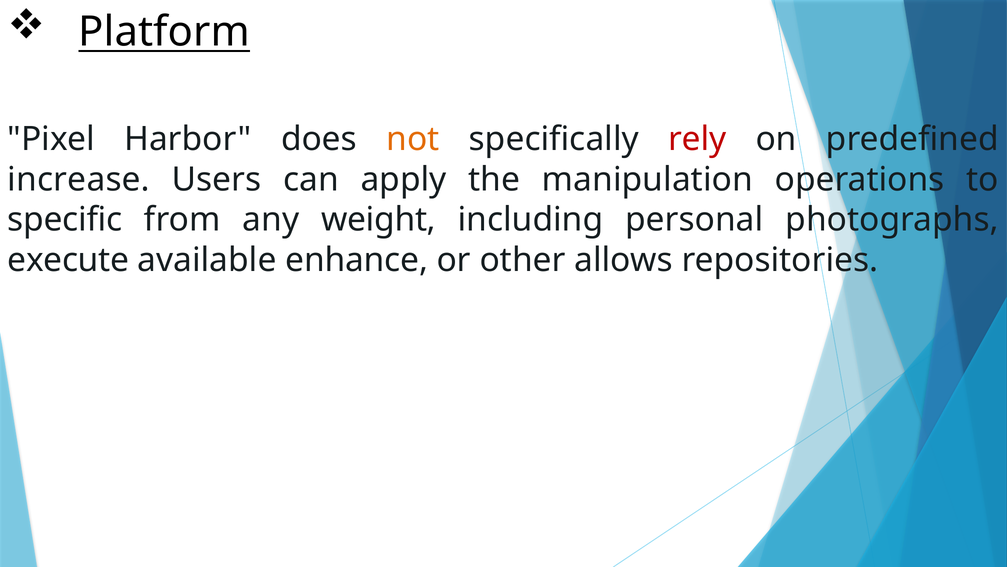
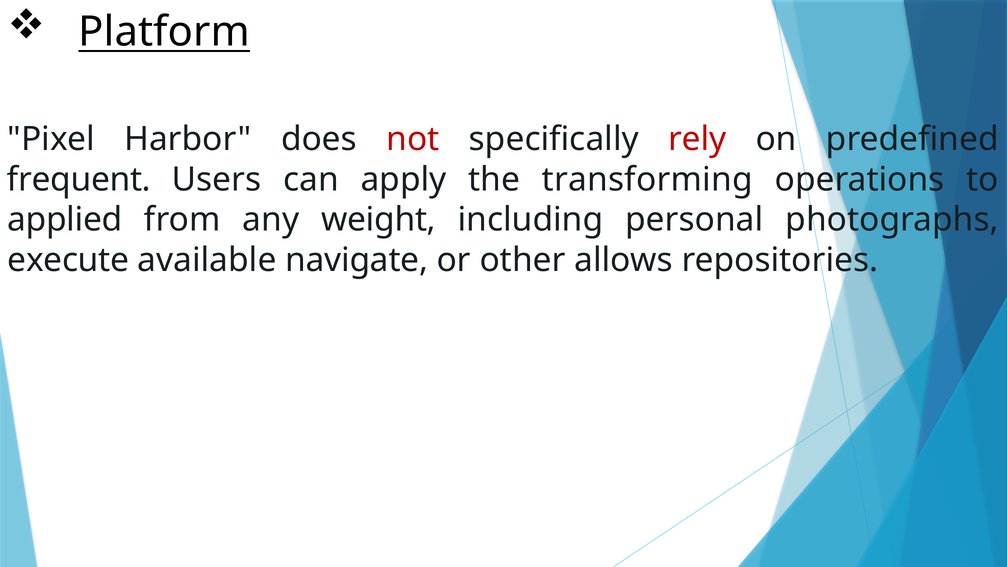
not colour: orange -> red
increase: increase -> frequent
manipulation: manipulation -> transforming
specific: specific -> applied
enhance: enhance -> navigate
